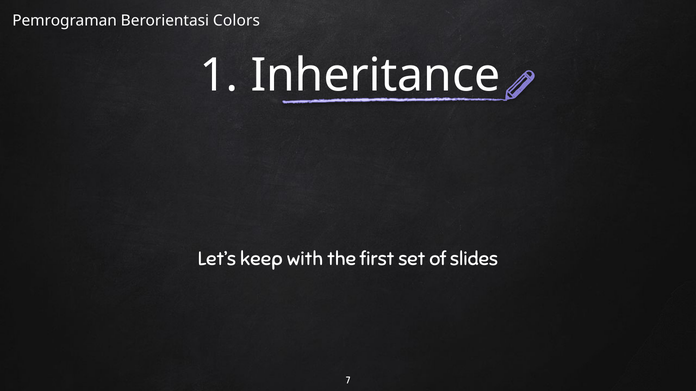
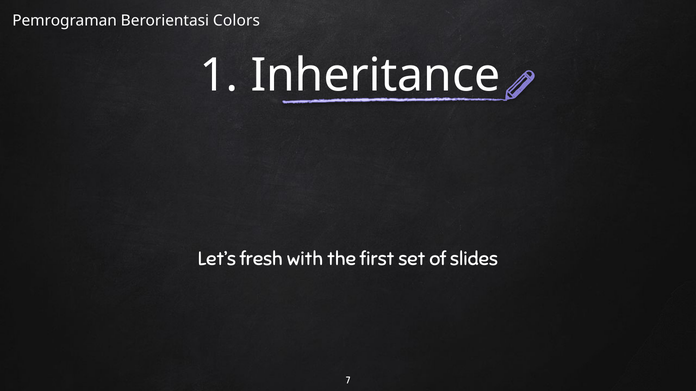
keep: keep -> fresh
